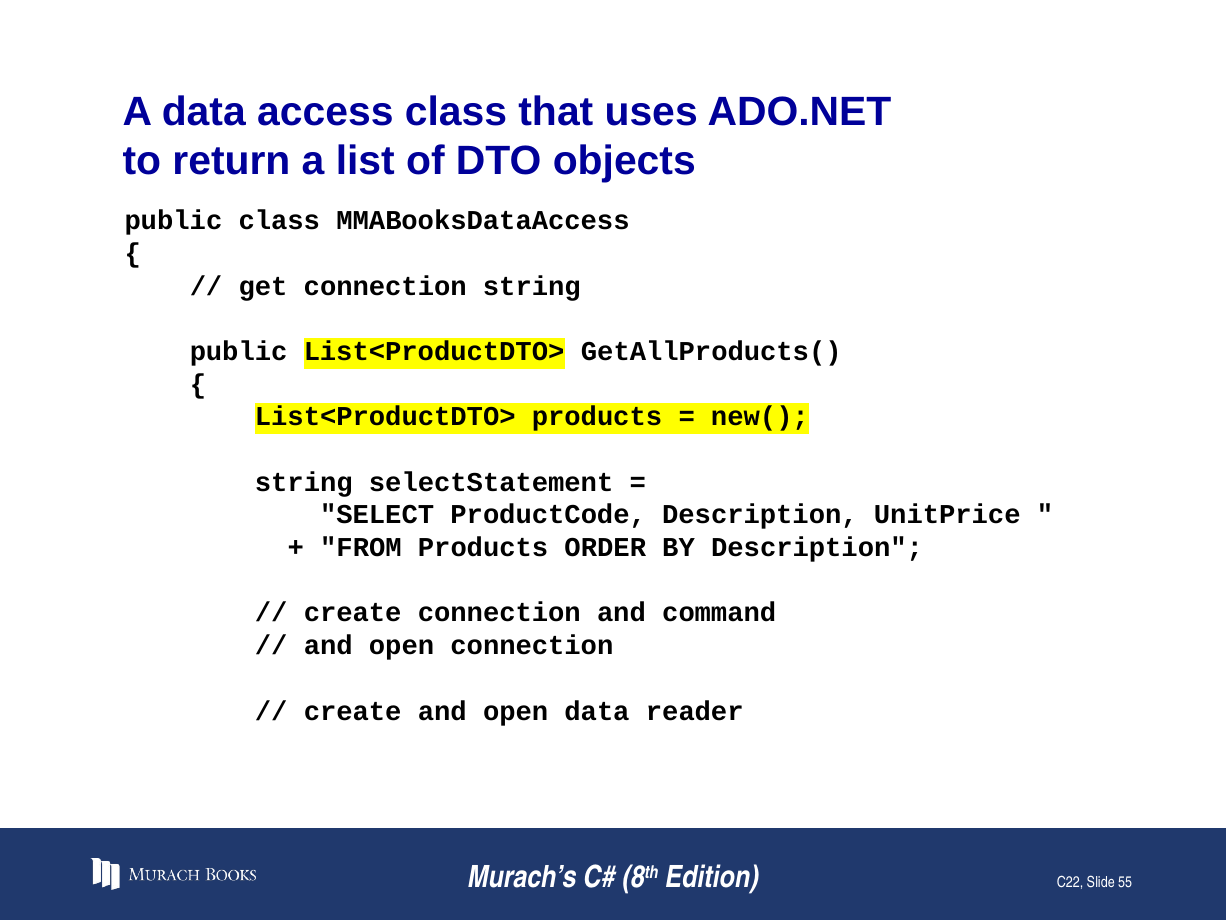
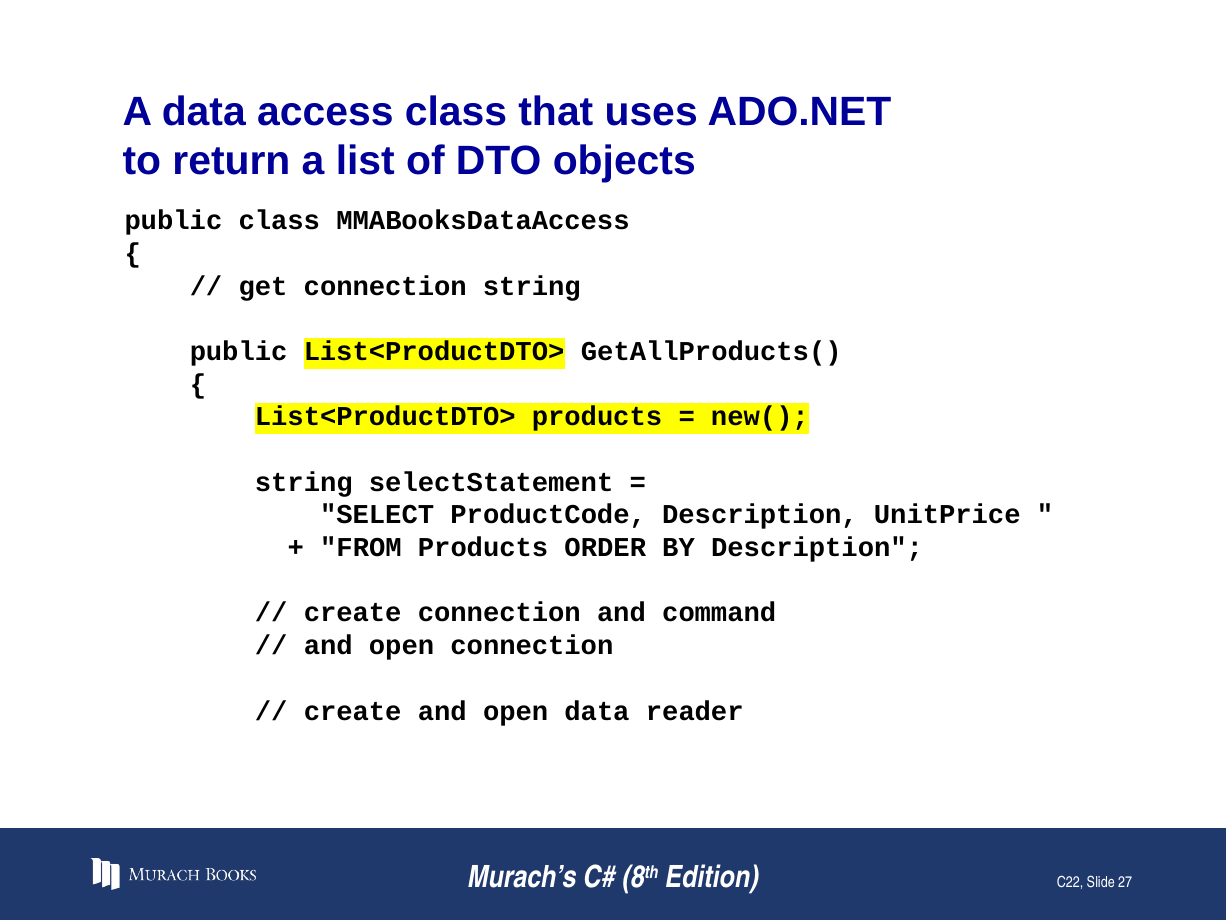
55: 55 -> 27
